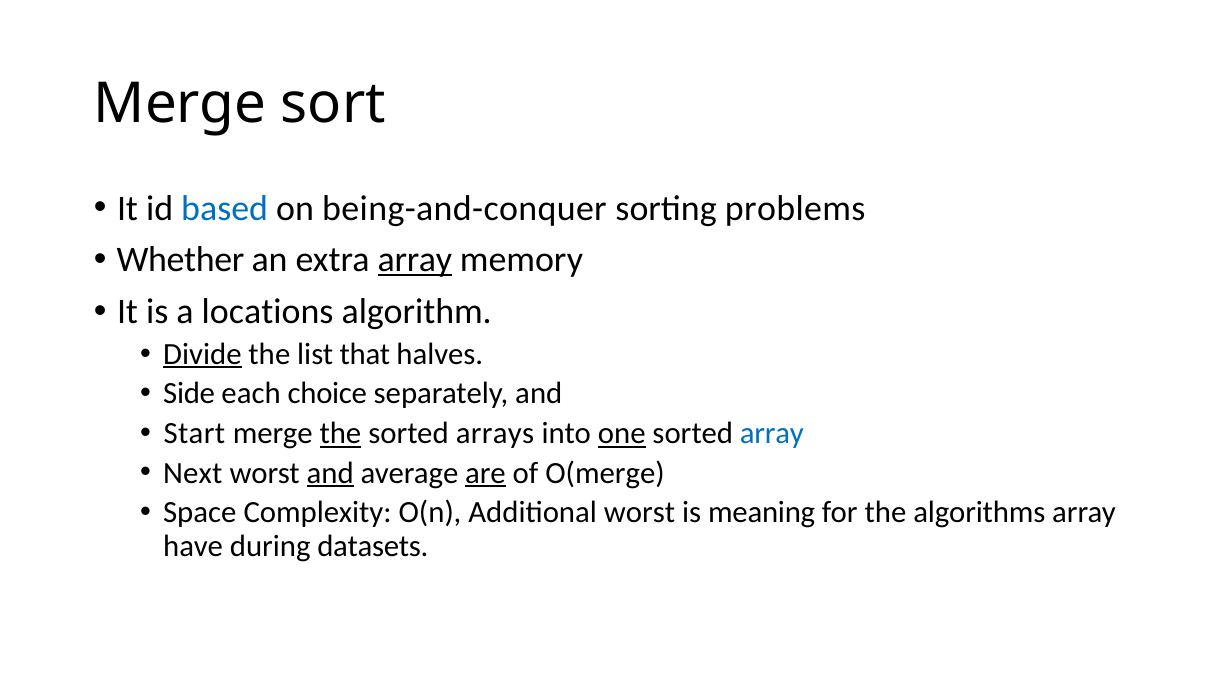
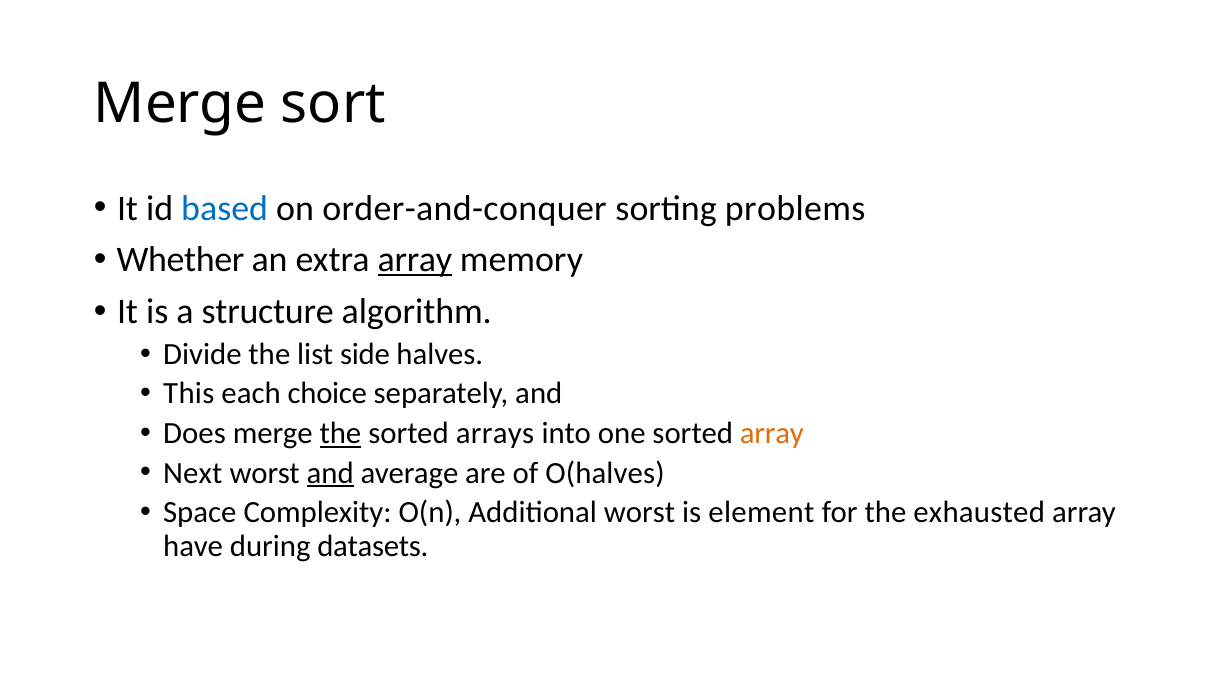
being-and-conquer: being-and-conquer -> order-and-conquer
locations: locations -> structure
Divide underline: present -> none
that: that -> side
Side: Side -> This
Start: Start -> Does
one underline: present -> none
array at (772, 433) colour: blue -> orange
are underline: present -> none
O(merge: O(merge -> O(halves
meaning: meaning -> element
algorithms: algorithms -> exhausted
